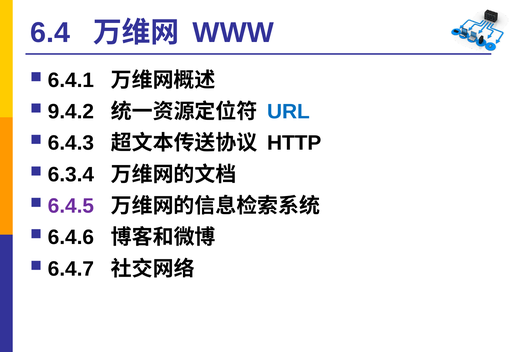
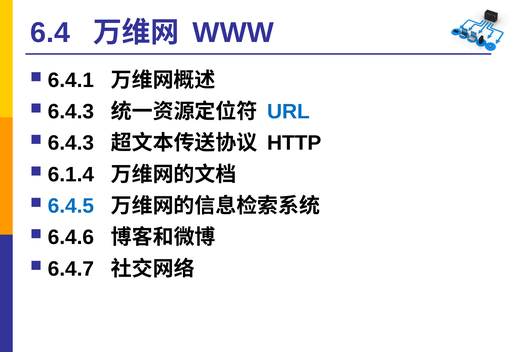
9.4.2 at (71, 112): 9.4.2 -> 6.4.3
6.3.4: 6.3.4 -> 6.1.4
6.4.5 colour: purple -> blue
